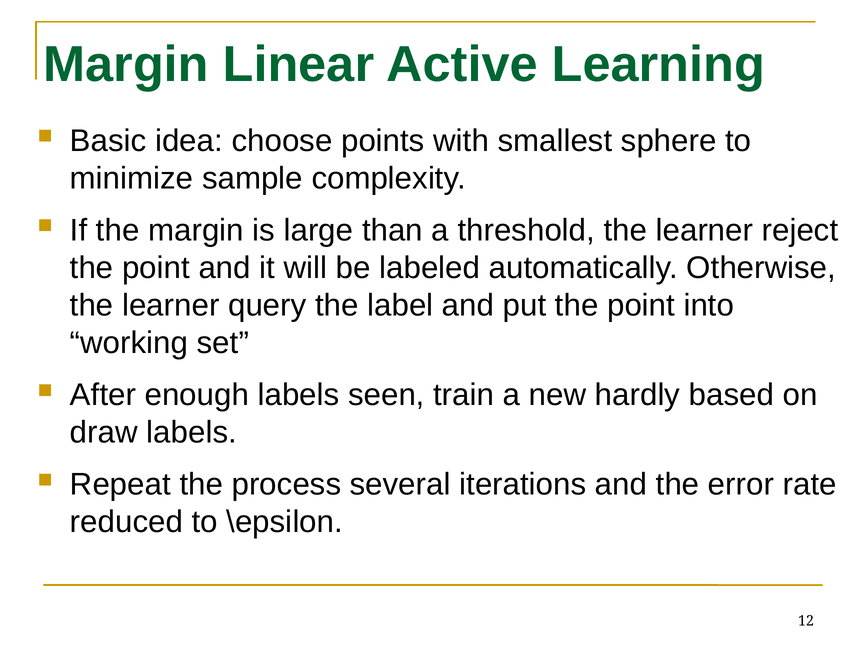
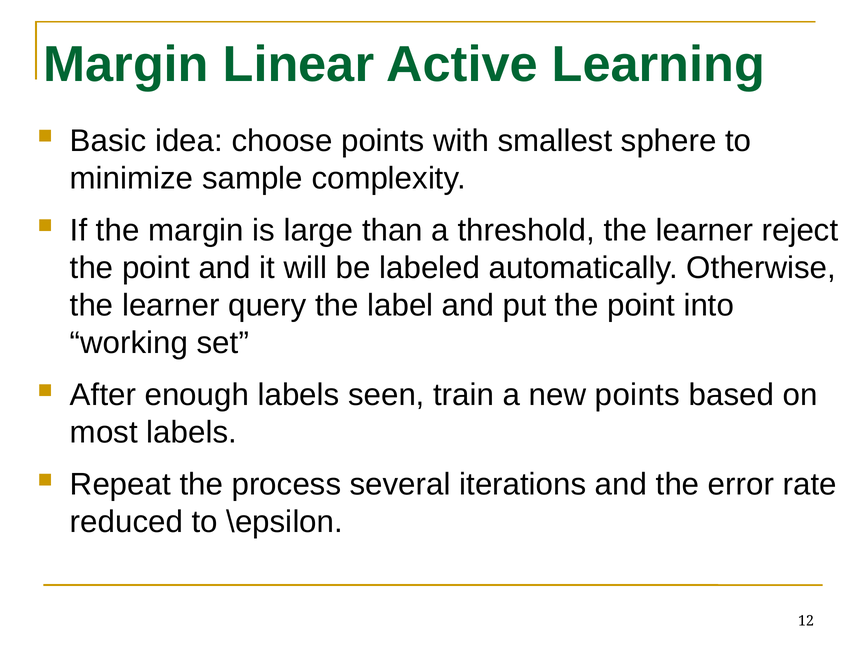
new hardly: hardly -> points
draw: draw -> most
